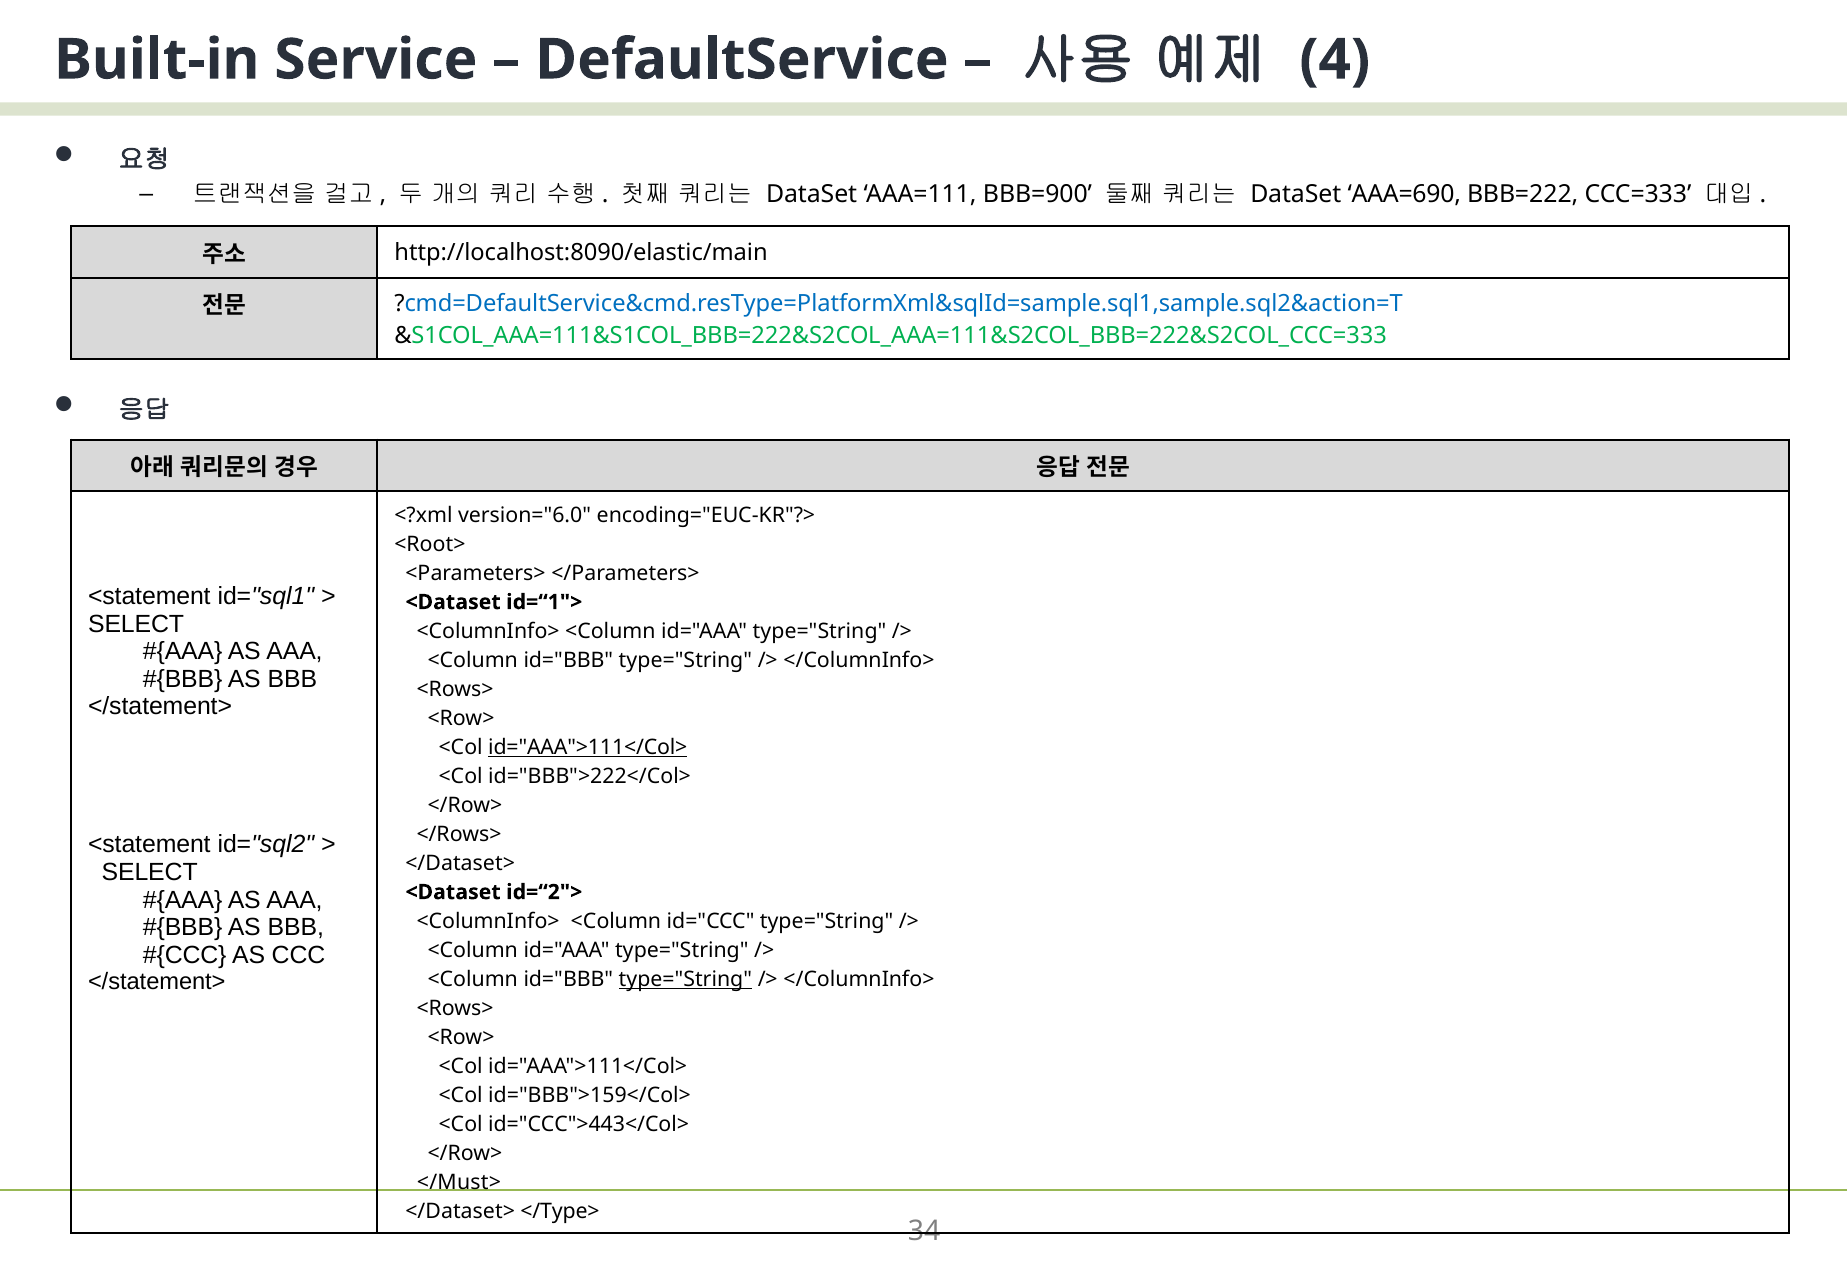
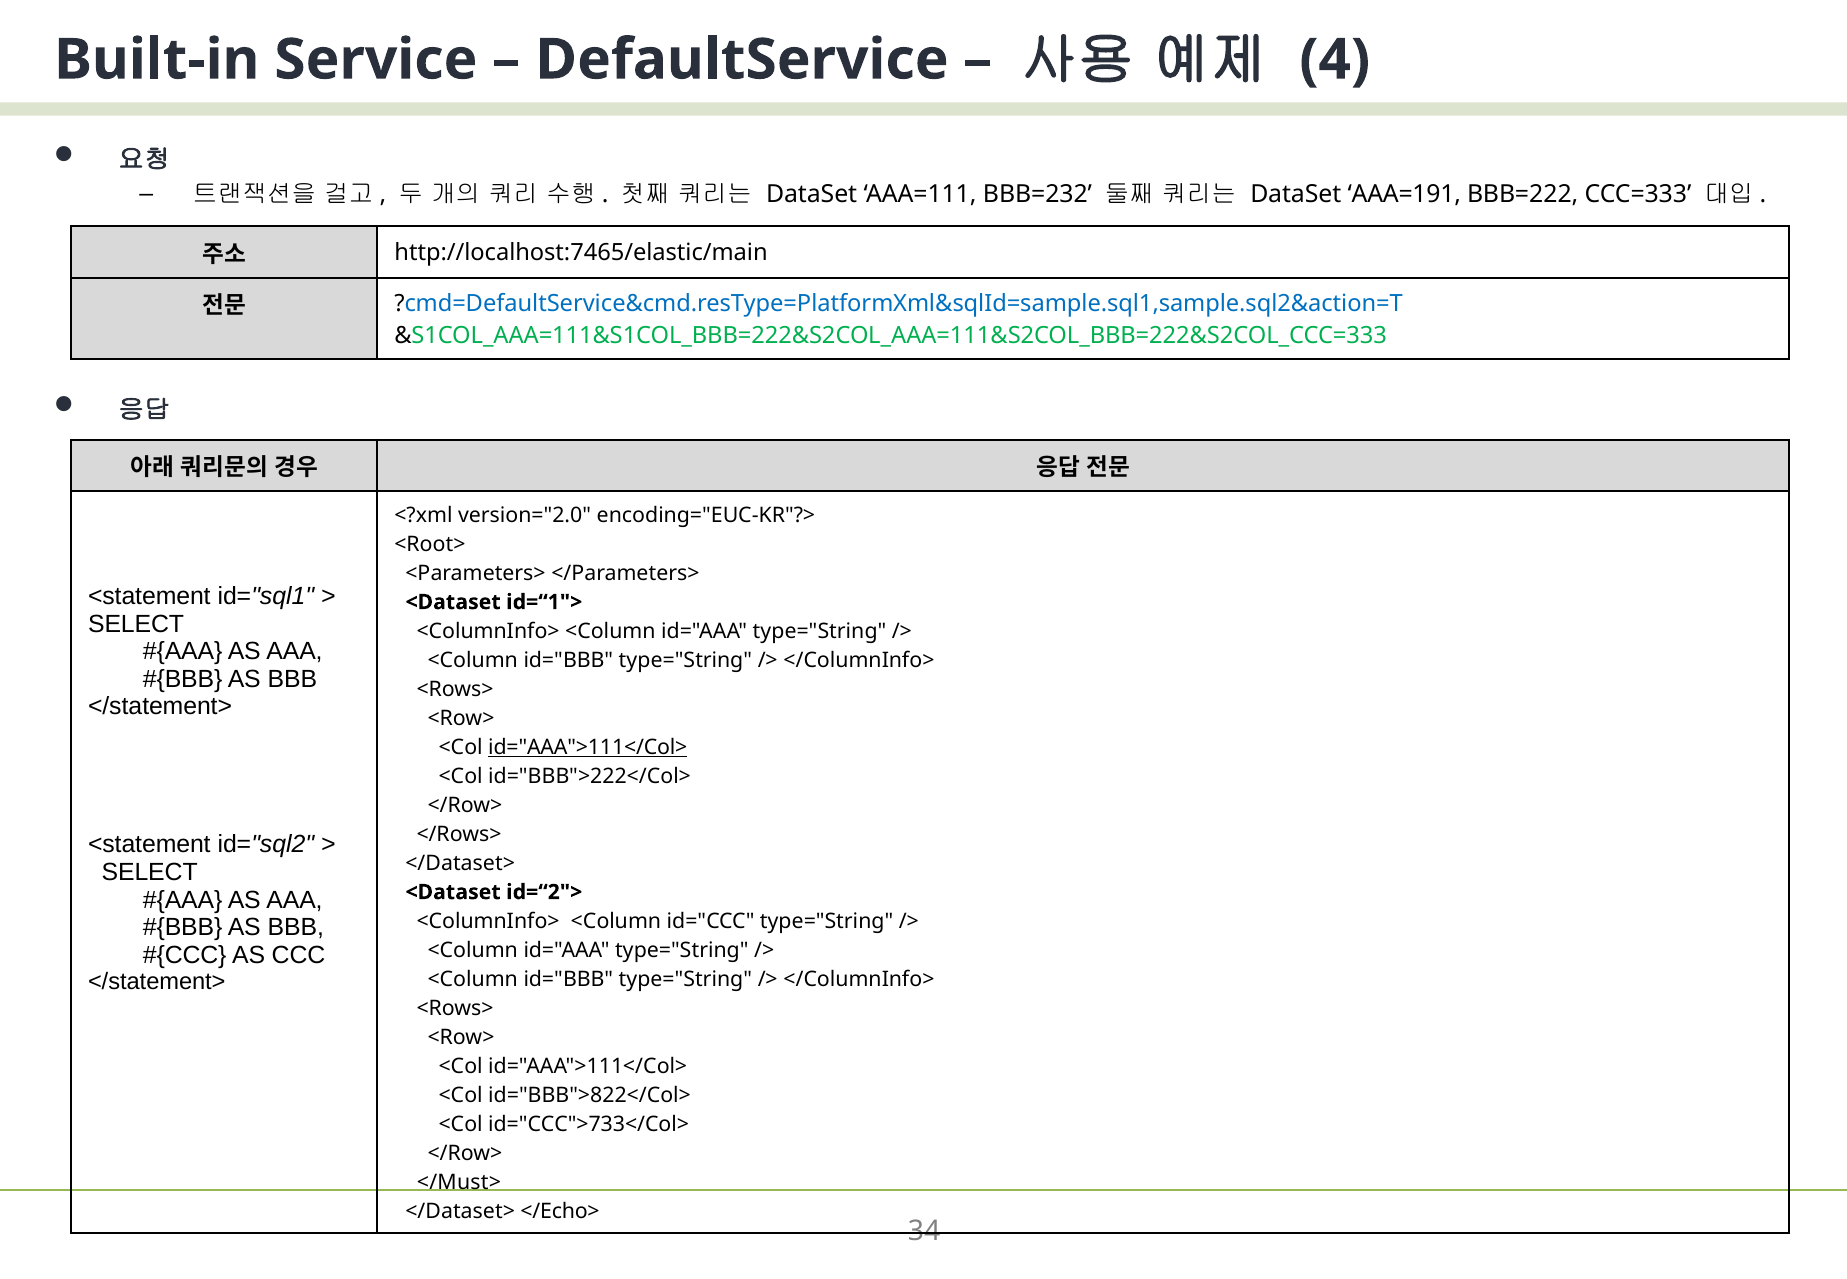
BBB=900: BBB=900 -> BBB=232
AAA=690: AAA=690 -> AAA=191
http://localhost:8090/elastic/main: http://localhost:8090/elastic/main -> http://localhost:7465/elastic/main
version="6.0: version="6.0 -> version="2.0
type="String at (685, 979) underline: present -> none
id="BBB">159</Col>: id="BBB">159</Col> -> id="BBB">822</Col>
id="CCC">443</Col>: id="CCC">443</Col> -> id="CCC">733</Col>
</Type>: </Type> -> </Echo>
